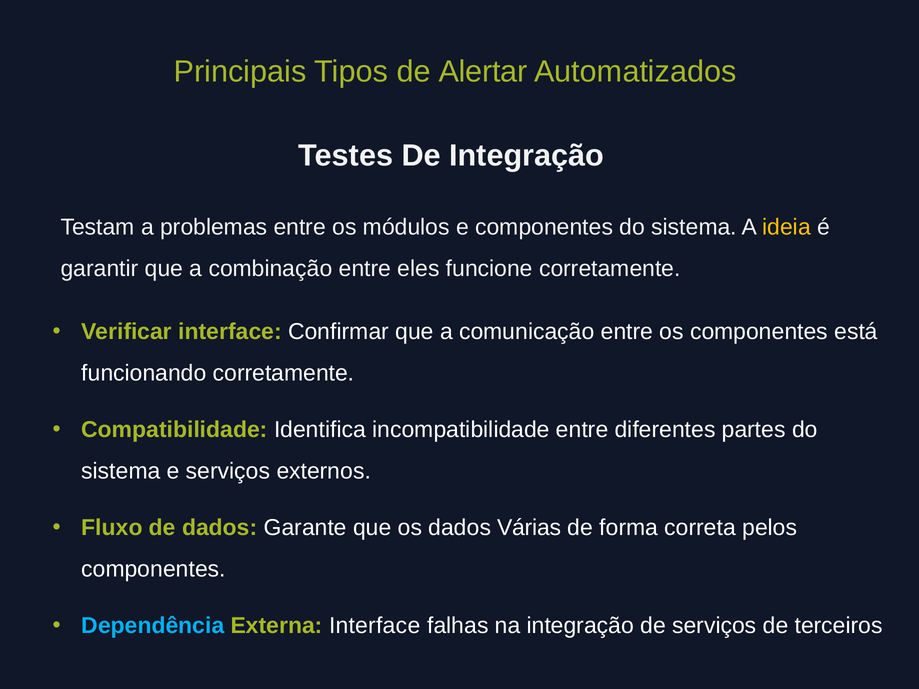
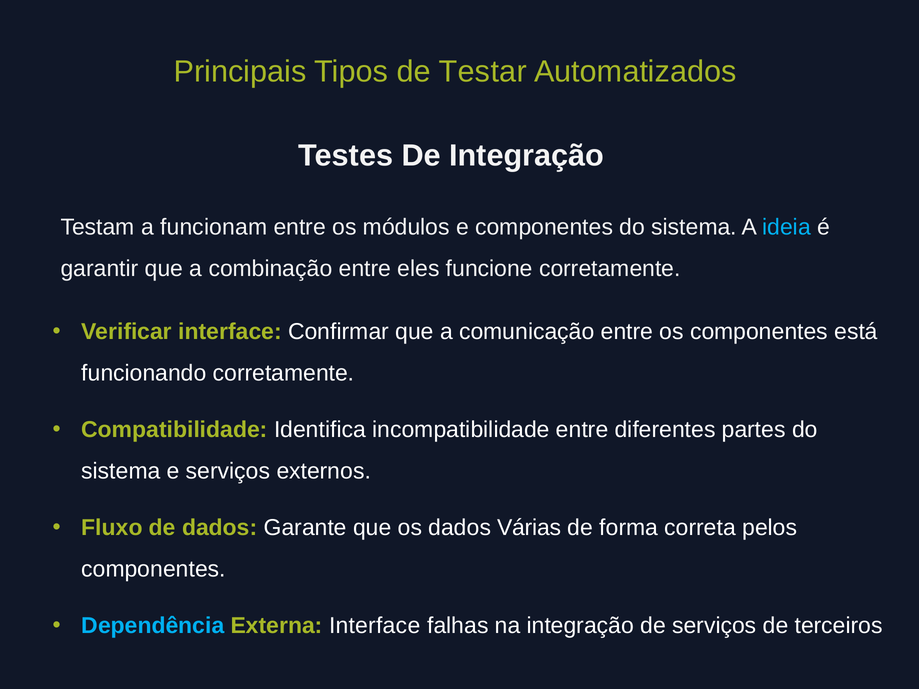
Alertar: Alertar -> Testar
problemas: problemas -> funcionam
ideia colour: yellow -> light blue
